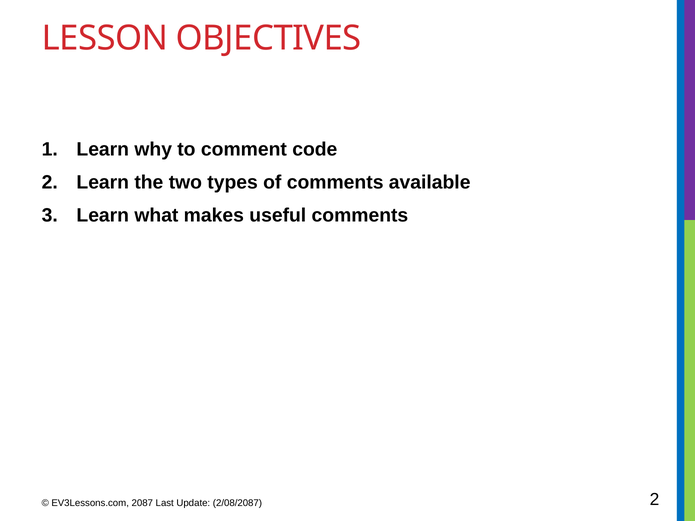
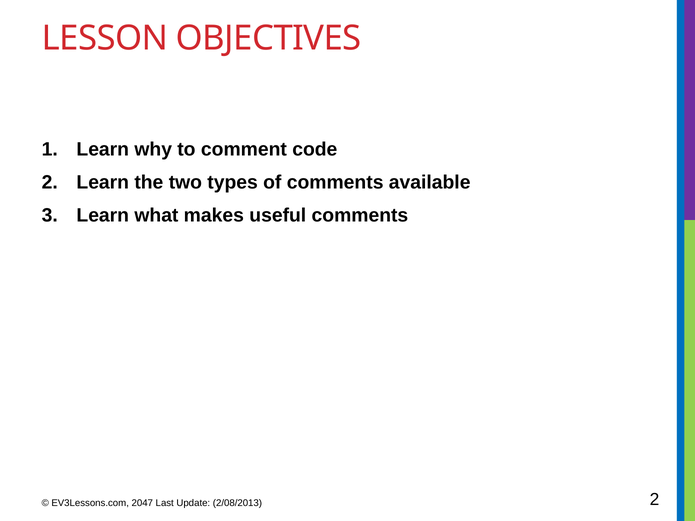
2087: 2087 -> 2047
2/08/2087: 2/08/2087 -> 2/08/2013
